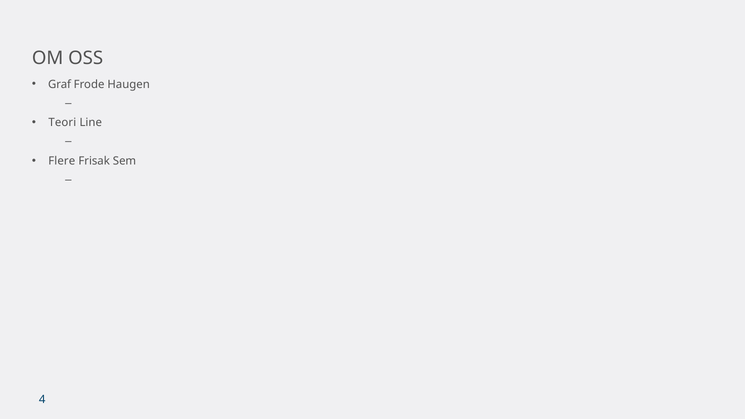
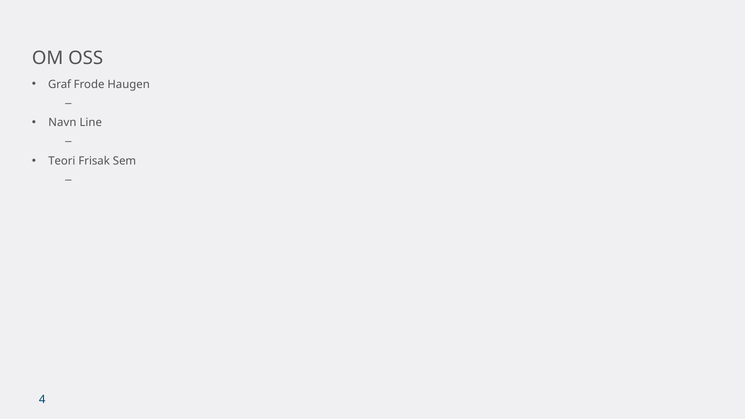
Teori: Teori -> Navn
Flere: Flere -> Teori
